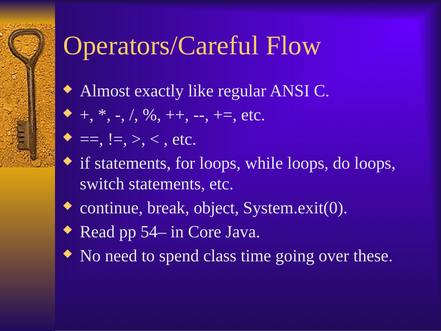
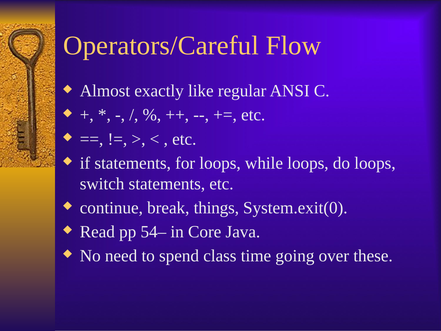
object: object -> things
